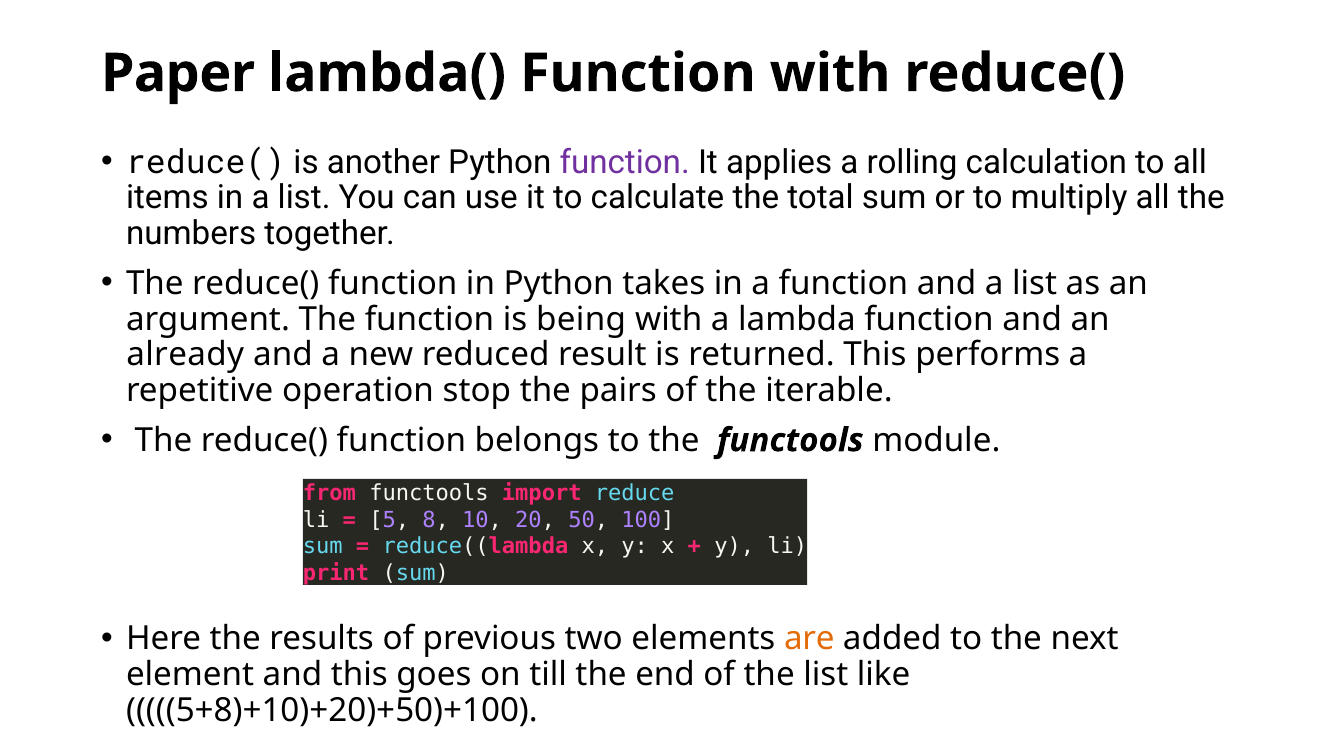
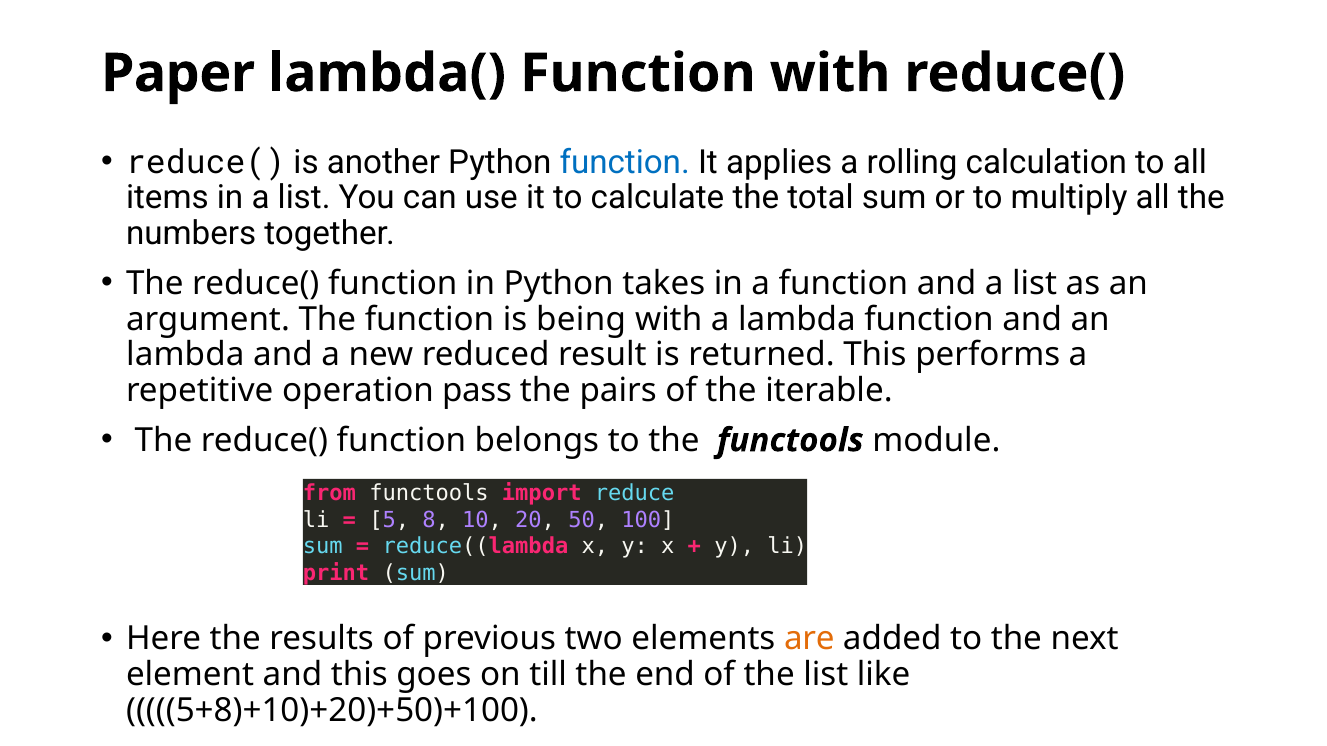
function at (625, 162) colour: purple -> blue
already at (185, 355): already -> lambda
stop: stop -> pass
